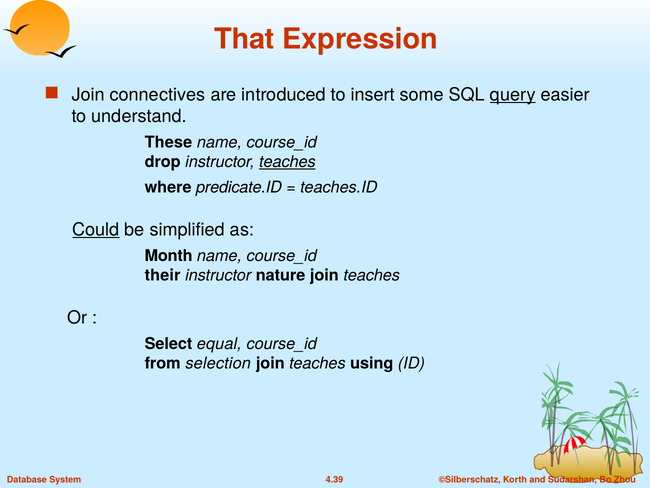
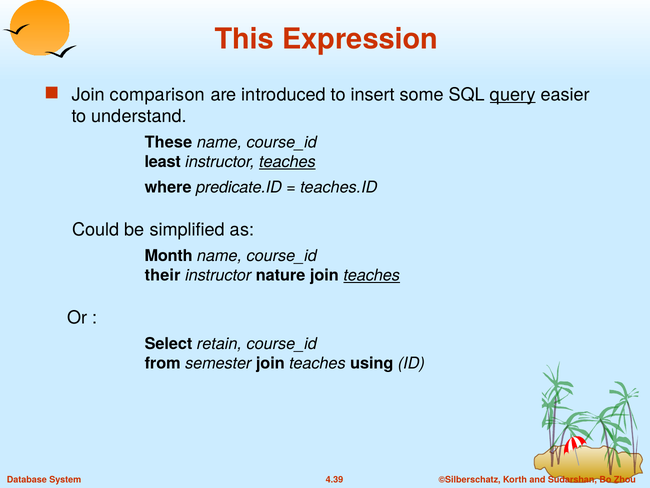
That: That -> This
connectives: connectives -> comparison
drop: drop -> least
Could underline: present -> none
teaches at (372, 275) underline: none -> present
equal: equal -> retain
selection: selection -> semester
